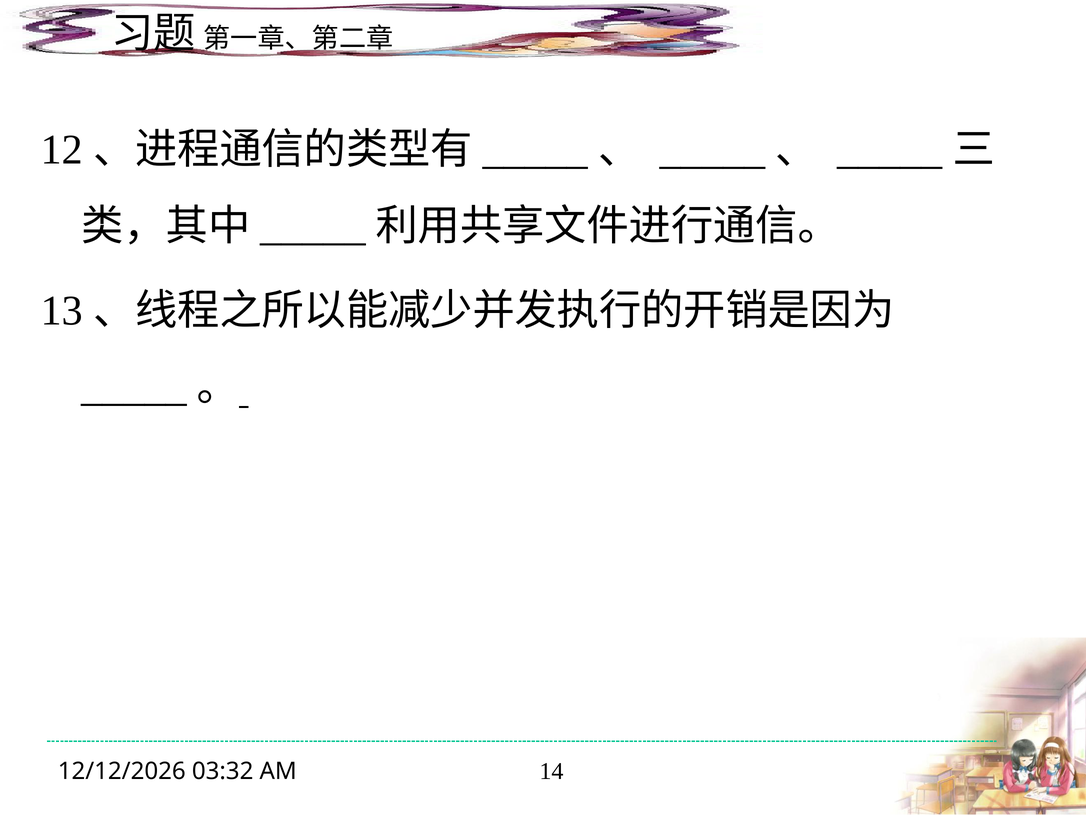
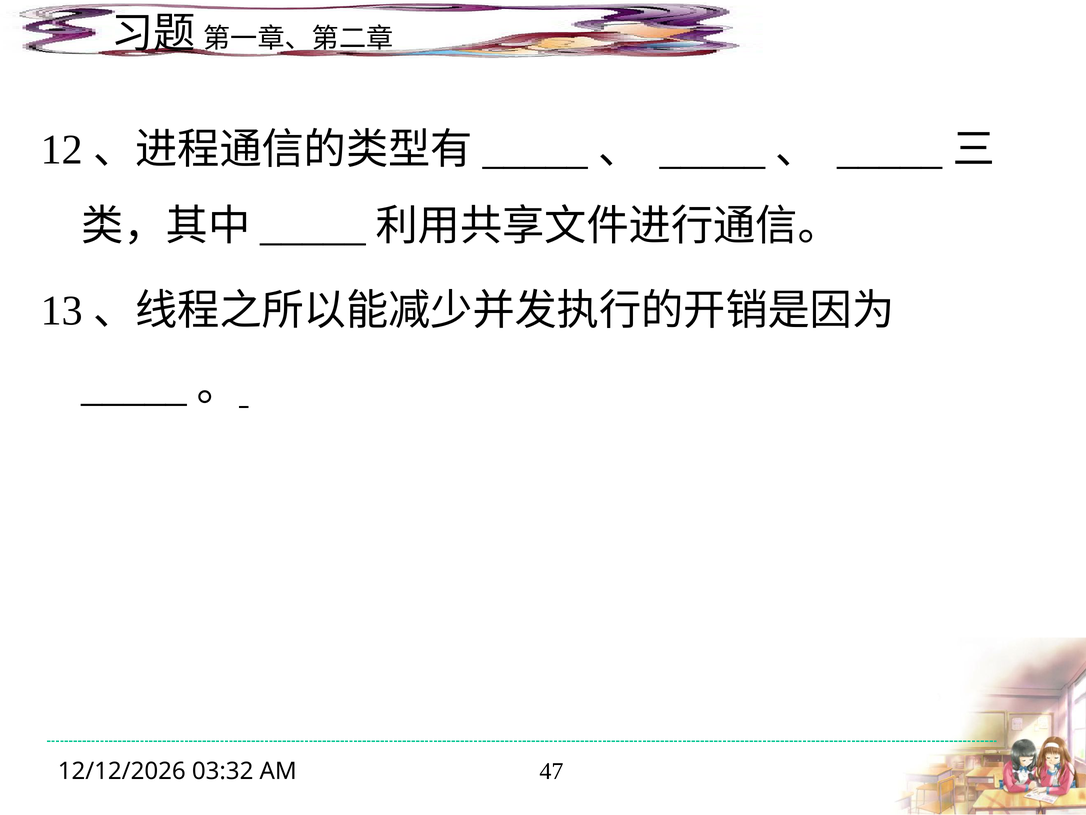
14: 14 -> 47
